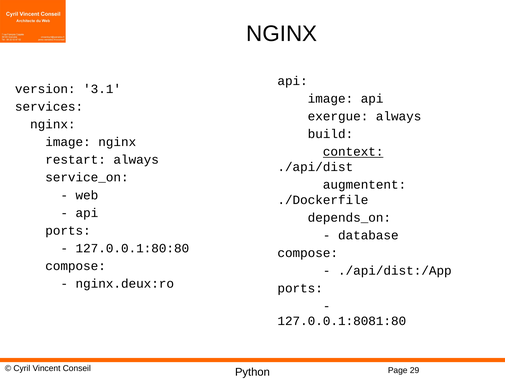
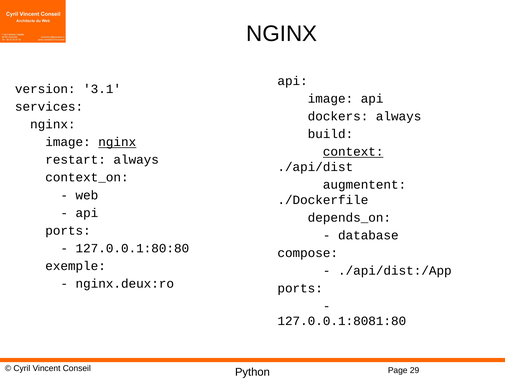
exergue: exergue -> dockers
nginx at (117, 142) underline: none -> present
service_on: service_on -> context_on
compose at (76, 266): compose -> exemple
